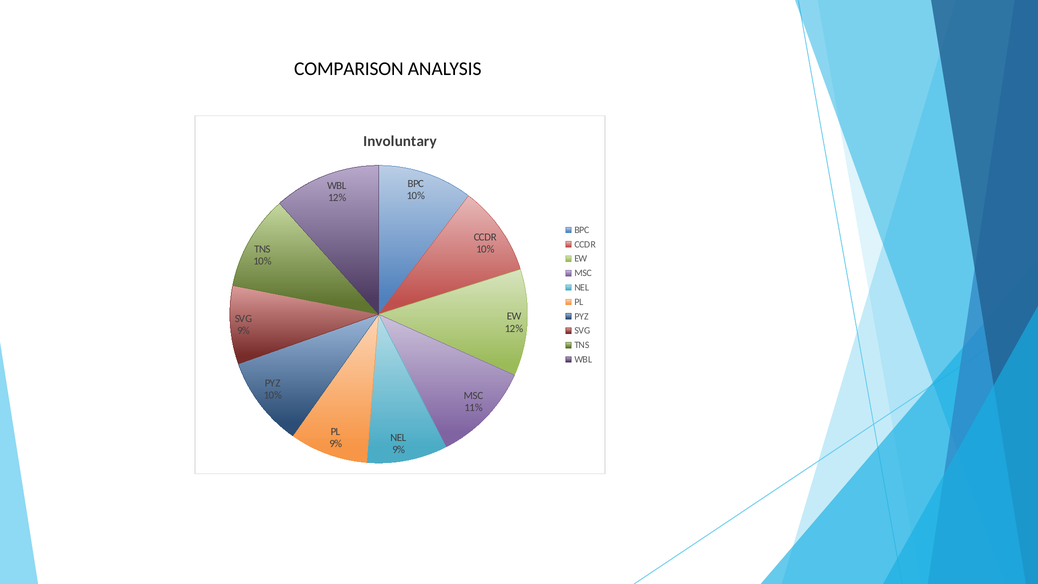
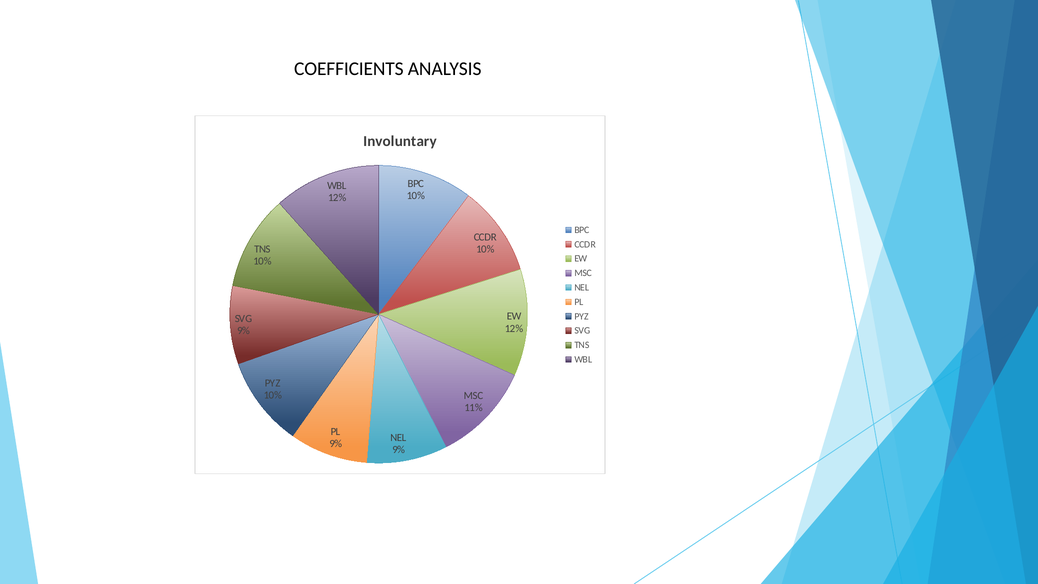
COMPARISON: COMPARISON -> COEFFICIENTS
